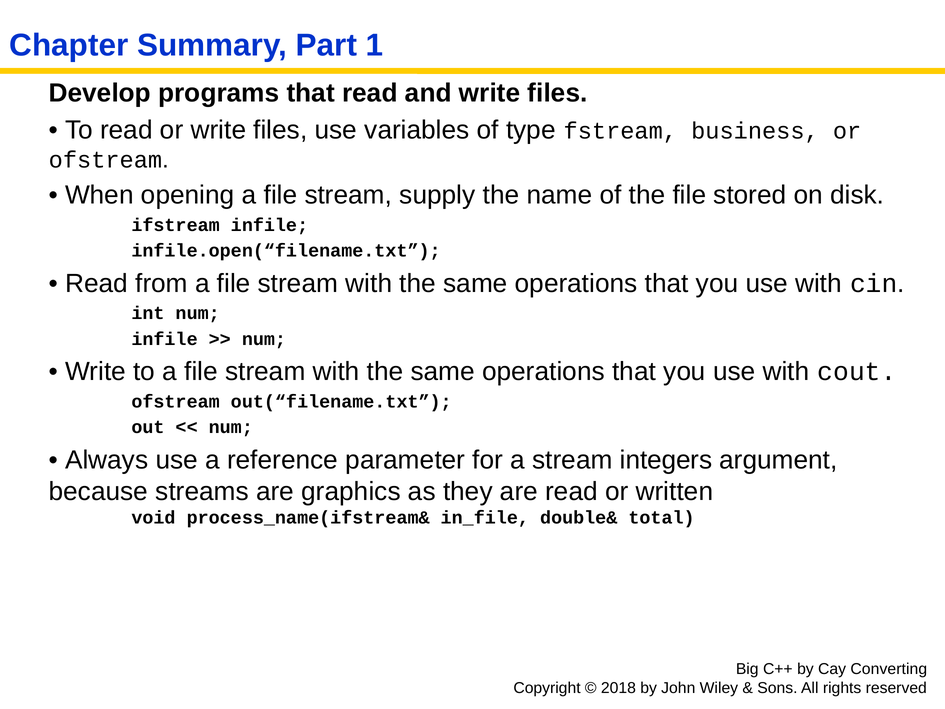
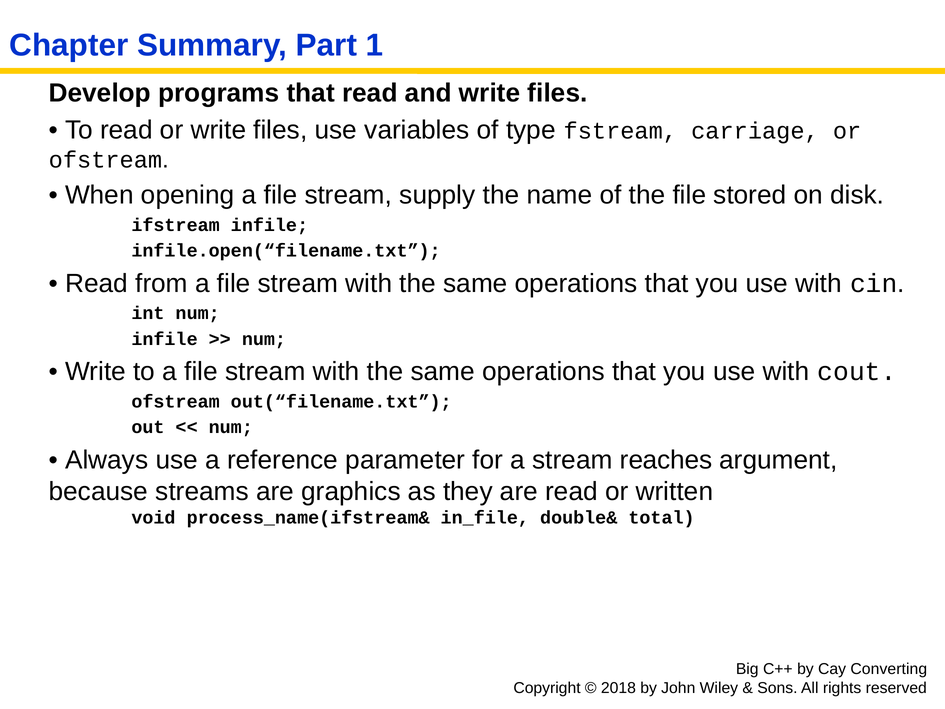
business: business -> carriage
integers: integers -> reaches
